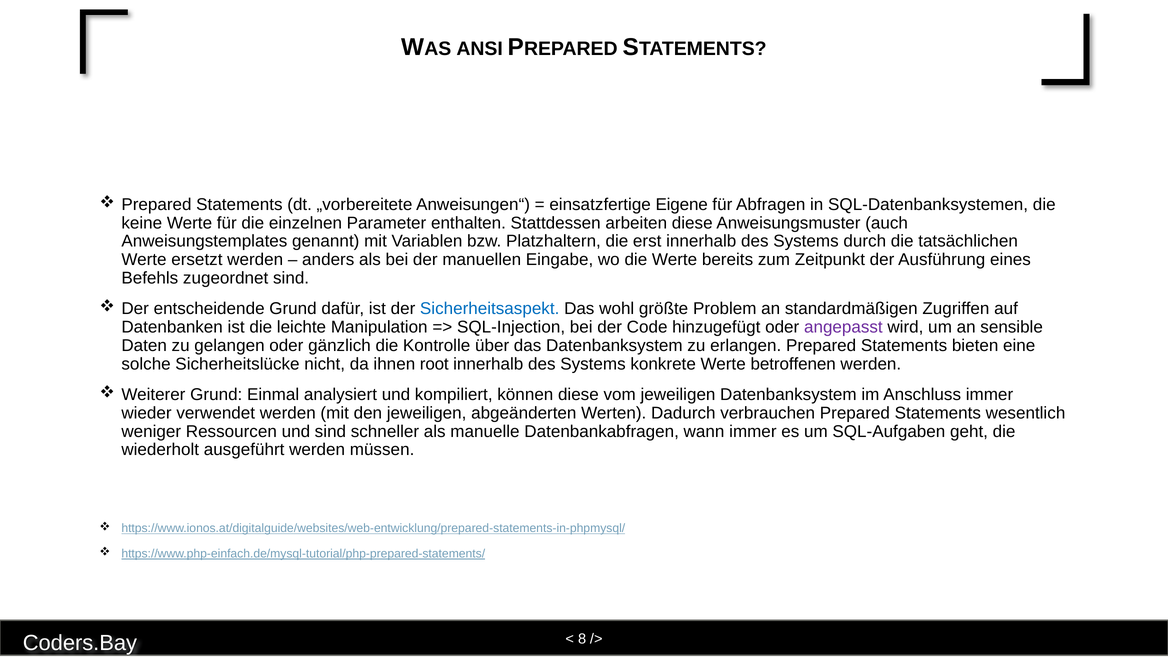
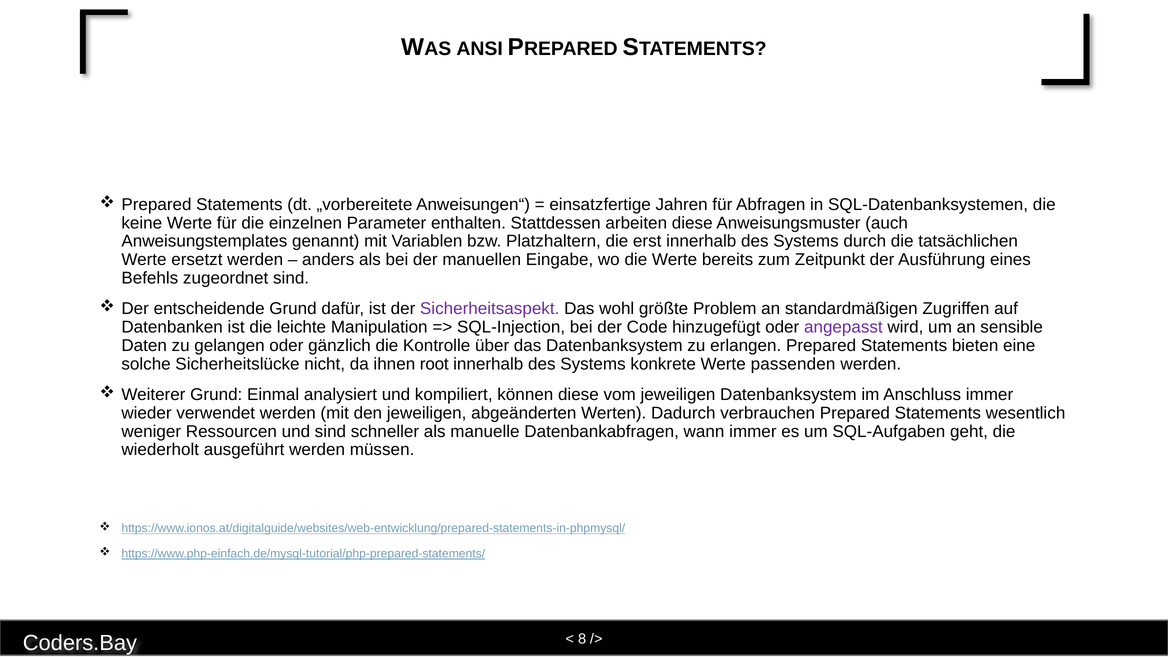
Eigene: Eigene -> Jahren
Sicherheitsaspekt colour: blue -> purple
betroffenen: betroffenen -> passenden
